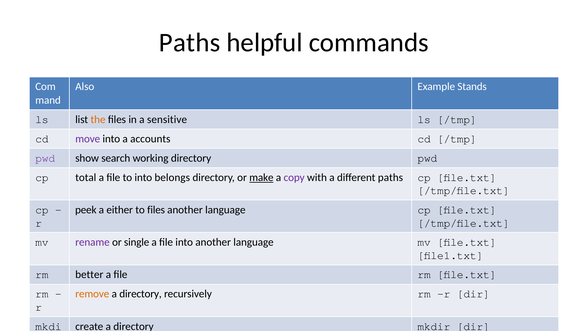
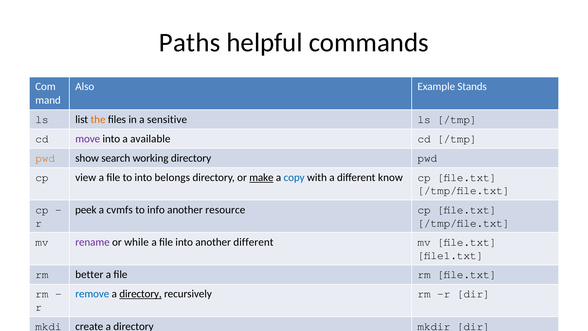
accounts: accounts -> available
pwd at (45, 158) colour: purple -> orange
cp total: total -> view
copy colour: purple -> blue
different paths: paths -> know
either: either -> cvmfs
to files: files -> info
language at (225, 210): language -> resource
single: single -> while
into another language: language -> different
remove colour: orange -> blue
directory at (141, 294) underline: none -> present
